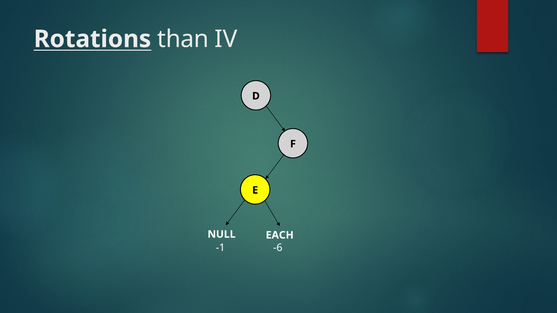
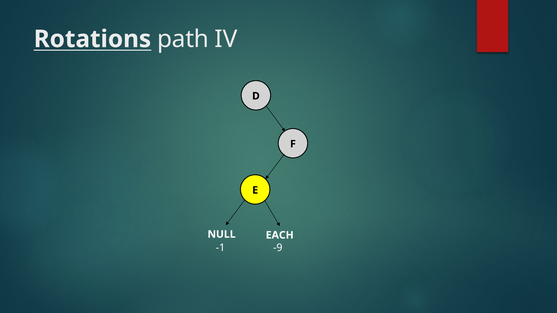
than: than -> path
-6: -6 -> -9
